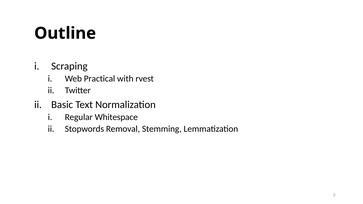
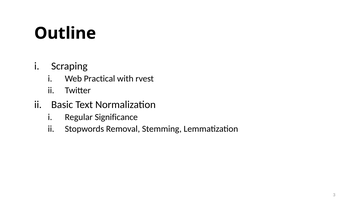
Whitespace: Whitespace -> Significance
